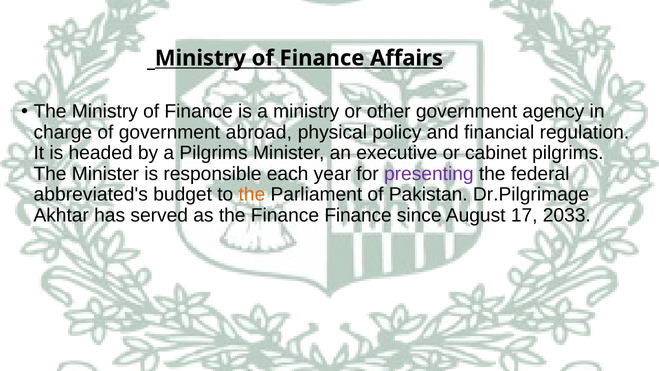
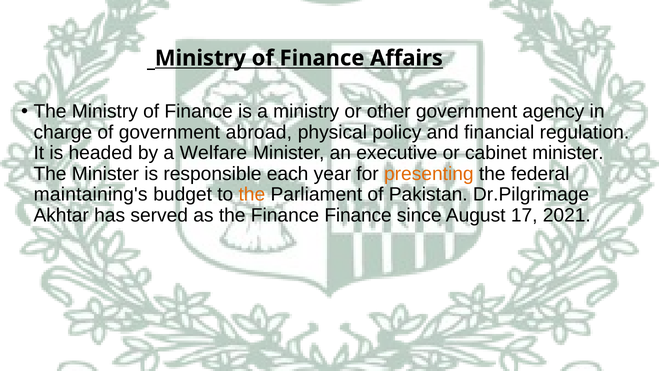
a Pilgrims: Pilgrims -> Welfare
cabinet pilgrims: pilgrims -> minister
presenting colour: purple -> orange
abbreviated's: abbreviated's -> maintaining's
2033: 2033 -> 2021
